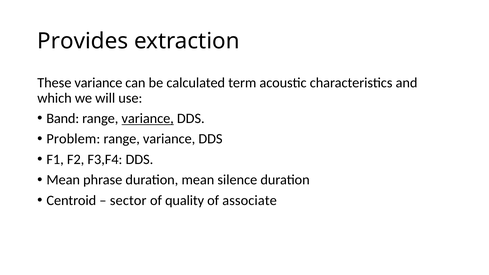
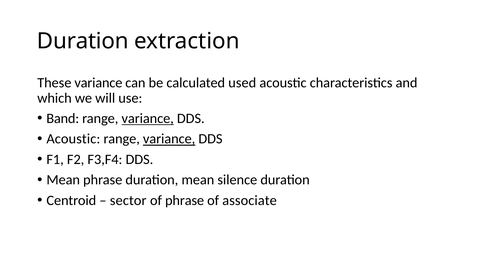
Provides at (83, 41): Provides -> Duration
term: term -> used
Problem at (73, 139): Problem -> Acoustic
variance at (169, 139) underline: none -> present
of quality: quality -> phrase
